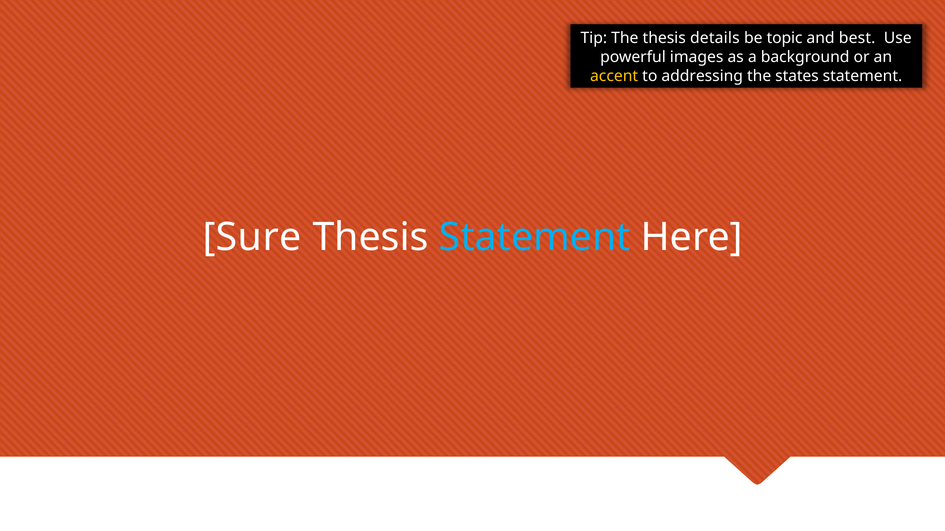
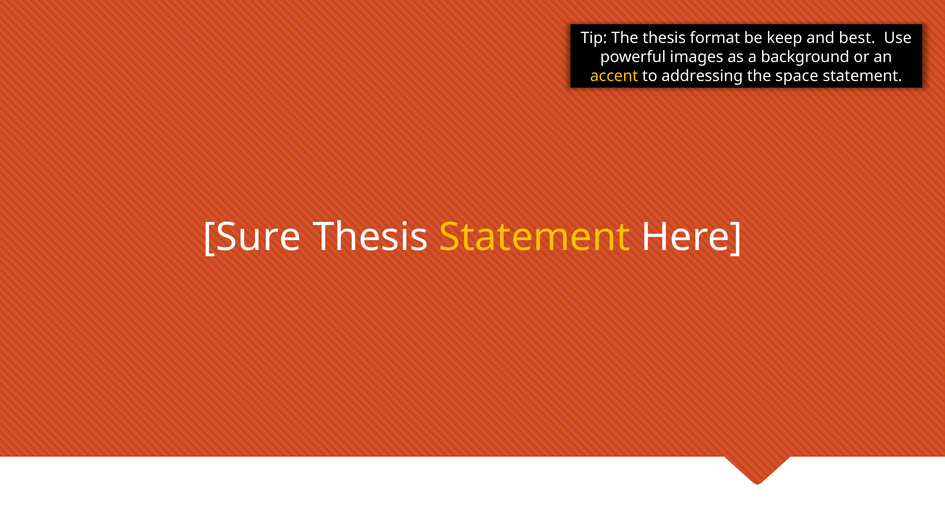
details: details -> format
topic: topic -> keep
states: states -> space
Statement at (535, 237) colour: light blue -> yellow
